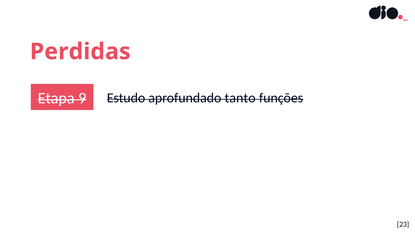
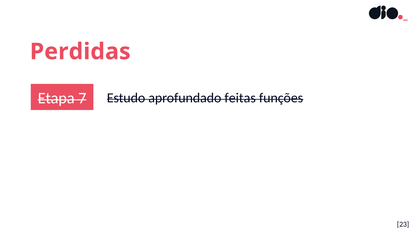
9: 9 -> 7
tanto: tanto -> feitas
